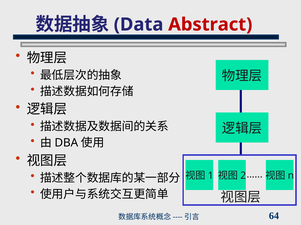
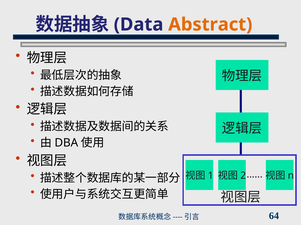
Abstract colour: red -> orange
